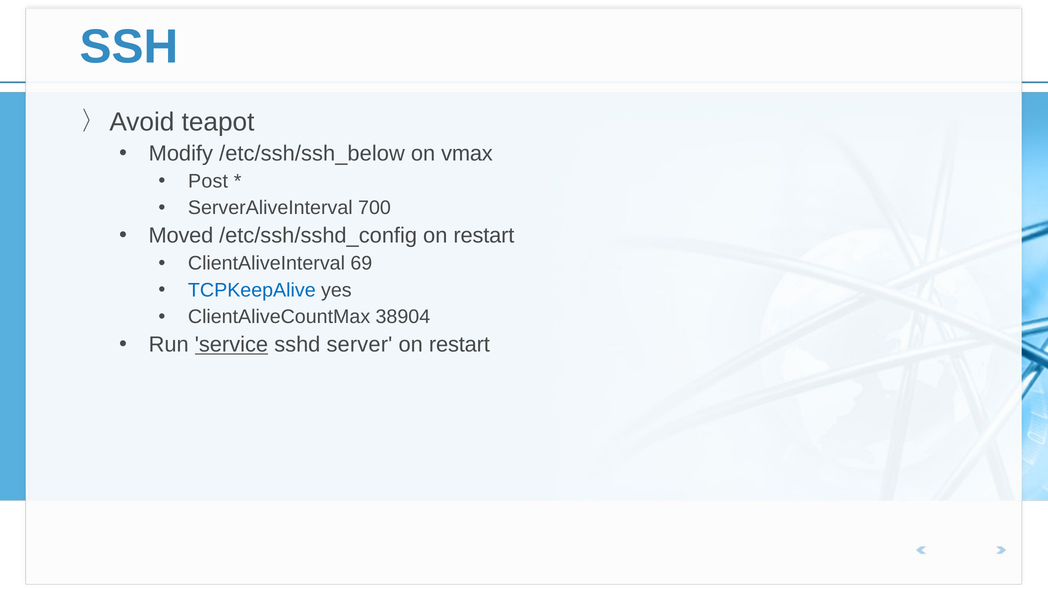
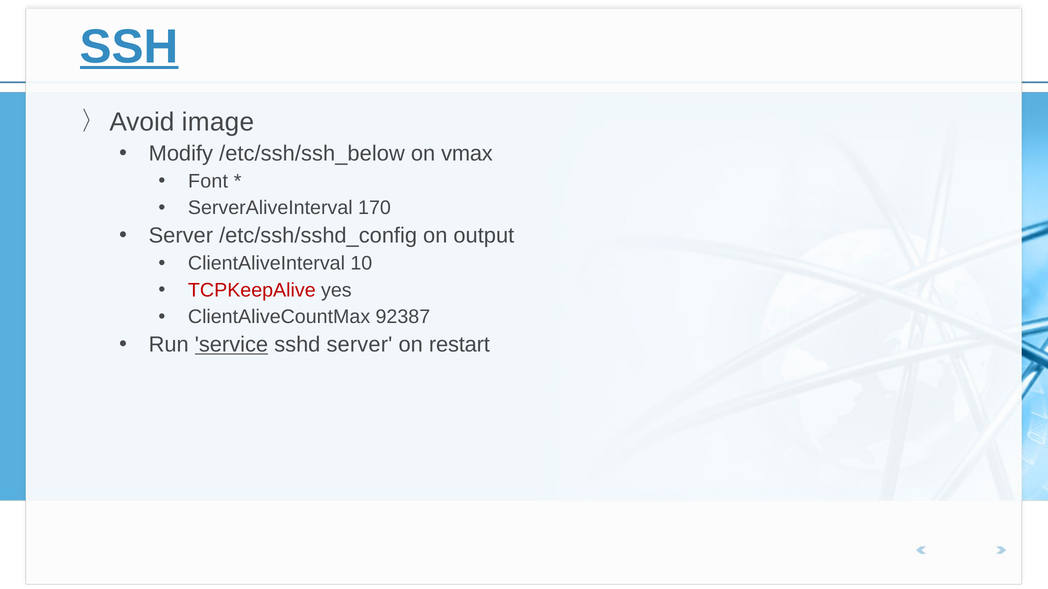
SSH underline: none -> present
teapot: teapot -> image
Post: Post -> Font
700: 700 -> 170
Moved at (181, 236): Moved -> Server
/etc/ssh/sshd_config on restart: restart -> output
69: 69 -> 10
TCPKeepAlive colour: blue -> red
38904: 38904 -> 92387
